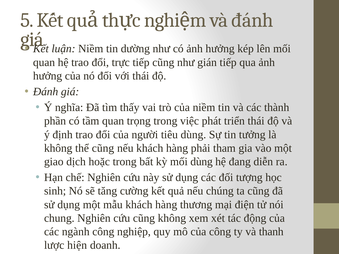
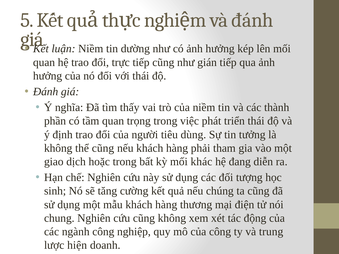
mối dùng: dùng -> khác
thanh: thanh -> trung
